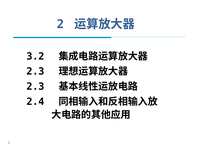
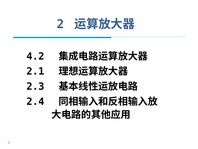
3.2: 3.2 -> 4.2
2.3 at (35, 71): 2.3 -> 2.1
